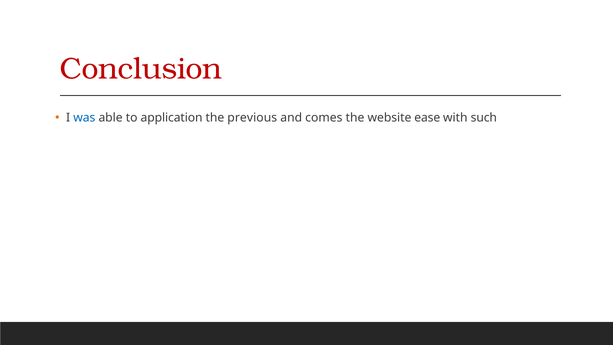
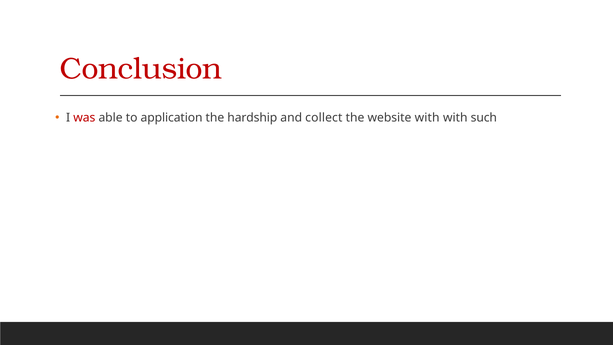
was colour: blue -> red
previous: previous -> hardship
comes: comes -> collect
website ease: ease -> with
